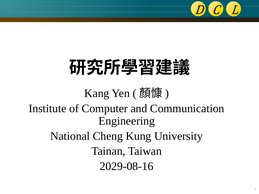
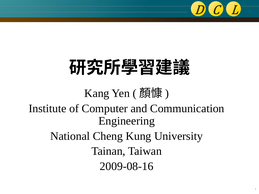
2029-08-16: 2029-08-16 -> 2009-08-16
